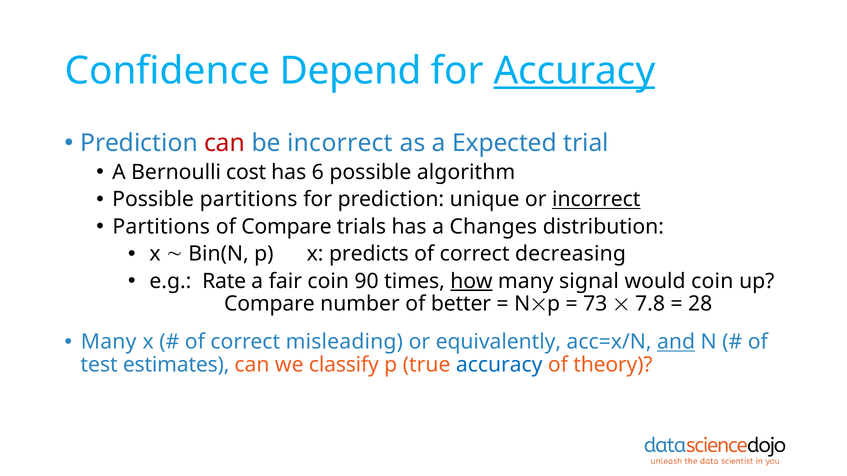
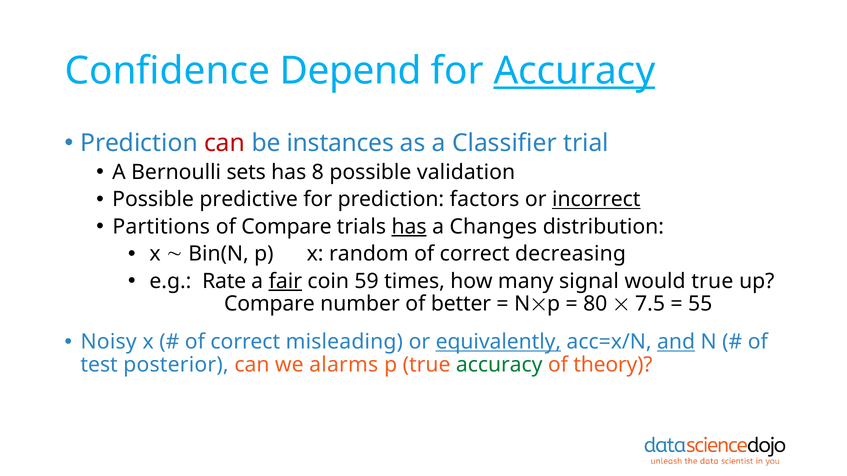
be incorrect: incorrect -> instances
Expected: Expected -> Classifier
cost: cost -> sets
6: 6 -> 8
algorithm: algorithm -> validation
Possible partitions: partitions -> predictive
unique: unique -> factors
has at (409, 227) underline: none -> present
predicts: predicts -> random
fair underline: none -> present
90: 90 -> 59
how underline: present -> none
would coin: coin -> true
73: 73 -> 80
7.8: 7.8 -> 7.5
28: 28 -> 55
Many at (109, 342): Many -> Noisy
equivalently underline: none -> present
estimates: estimates -> posterior
classify: classify -> alarms
accuracy at (499, 365) colour: blue -> green
